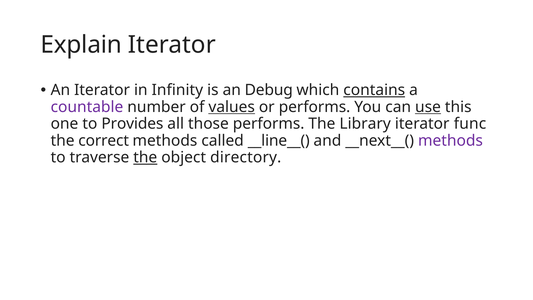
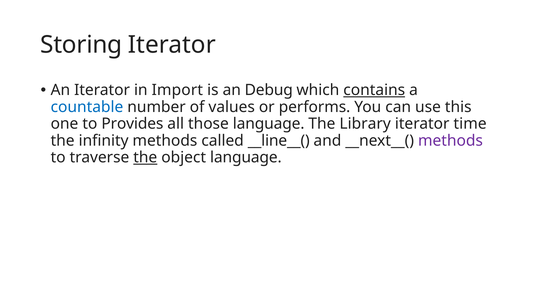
Explain: Explain -> Storing
Infinity: Infinity -> Import
countable colour: purple -> blue
values underline: present -> none
use underline: present -> none
those performs: performs -> language
func: func -> time
correct: correct -> infinity
object directory: directory -> language
